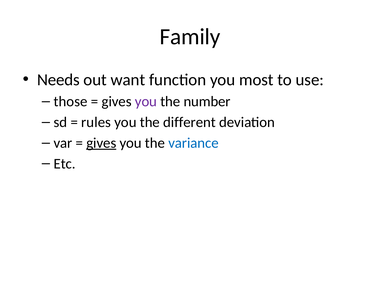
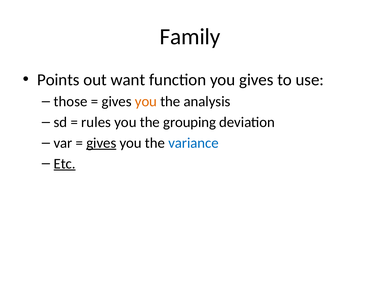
Needs: Needs -> Points
you most: most -> gives
you at (146, 102) colour: purple -> orange
number: number -> analysis
different: different -> grouping
Etc underline: none -> present
